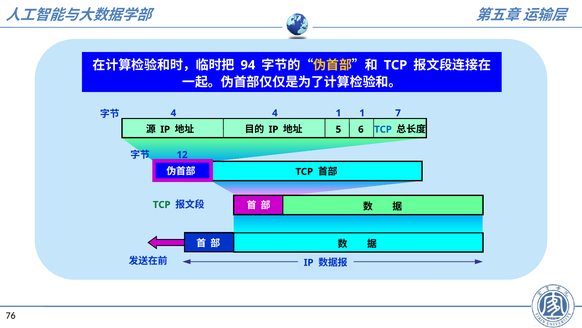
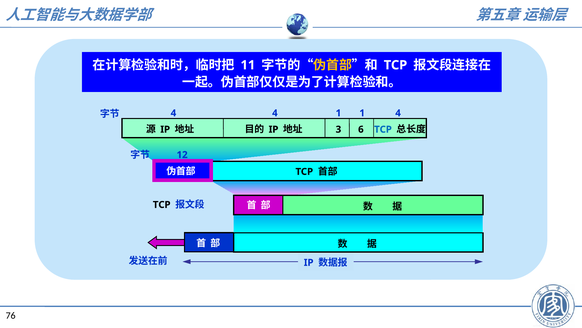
94: 94 -> 11
1 7: 7 -> 4
5: 5 -> 3
TCP at (162, 204) colour: green -> black
